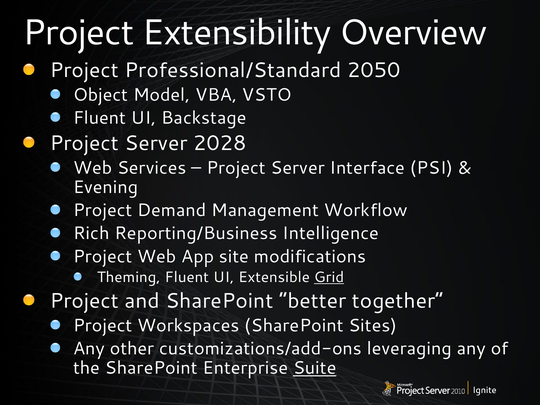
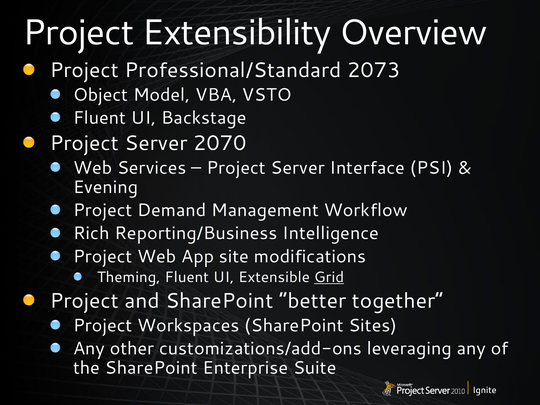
2050: 2050 -> 2073
2028: 2028 -> 2070
Suite underline: present -> none
